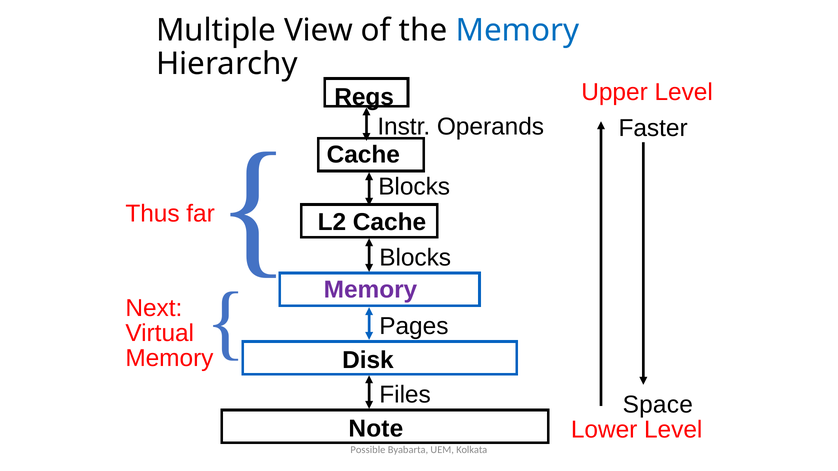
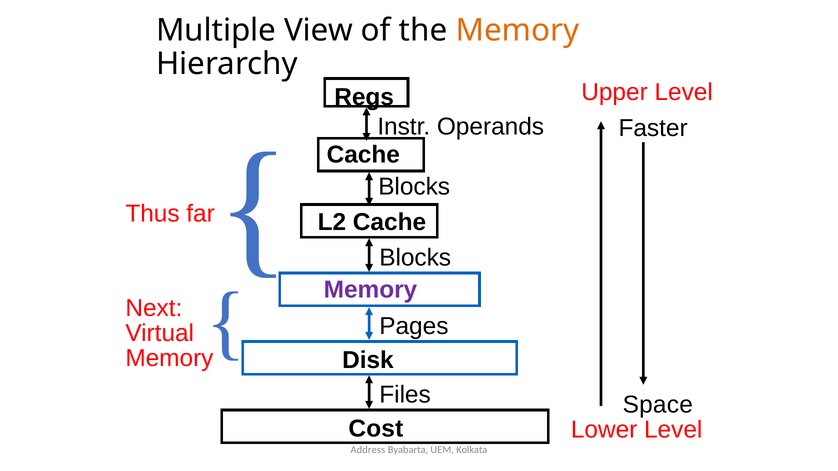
Memory at (517, 30) colour: blue -> orange
Note: Note -> Cost
Possible: Possible -> Address
